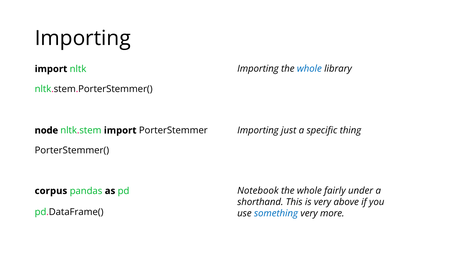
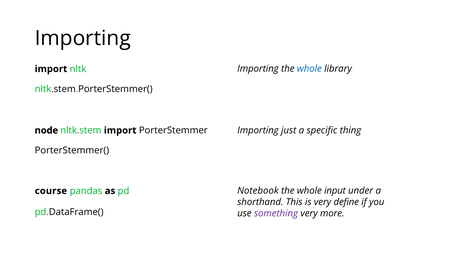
corpus: corpus -> course
fairly: fairly -> input
above: above -> define
something colour: blue -> purple
